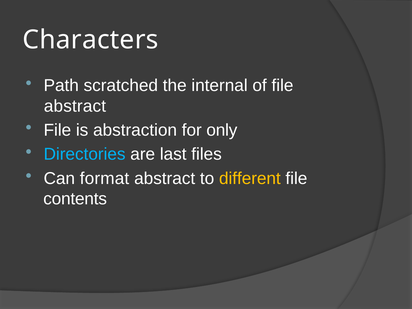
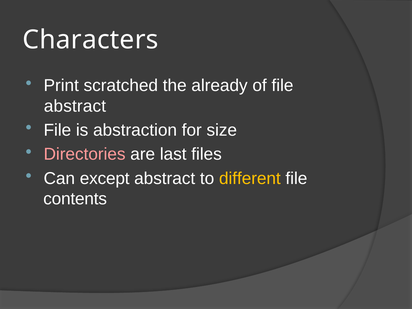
Path: Path -> Print
internal: internal -> already
only: only -> size
Directories colour: light blue -> pink
format: format -> except
